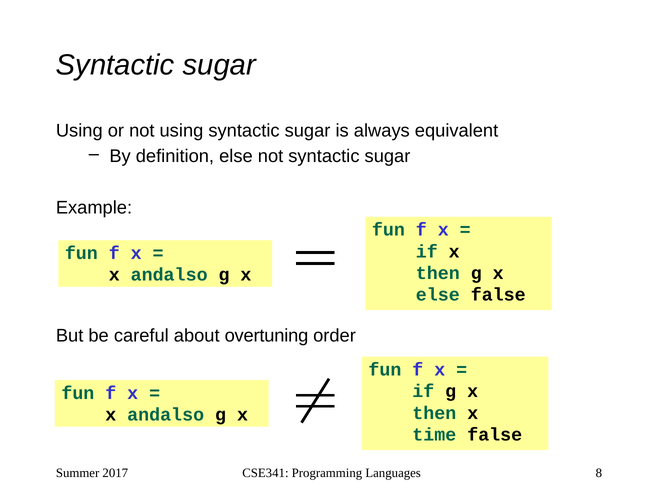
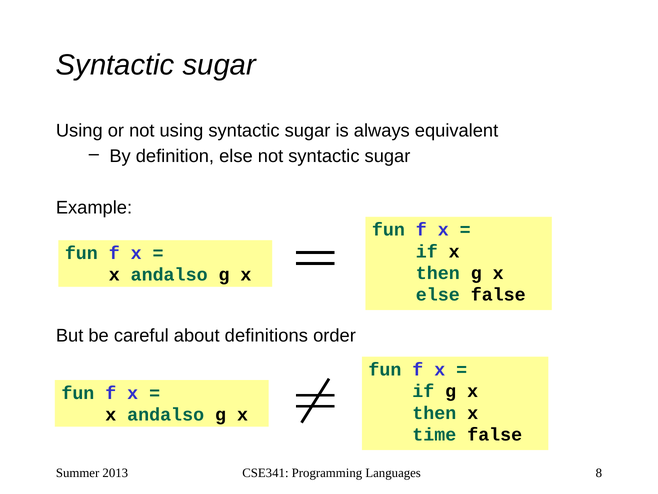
overtuning: overtuning -> definitions
2017: 2017 -> 2013
